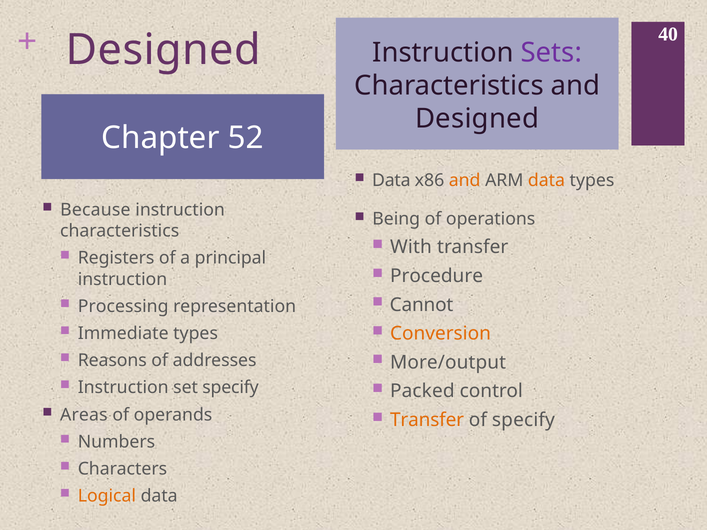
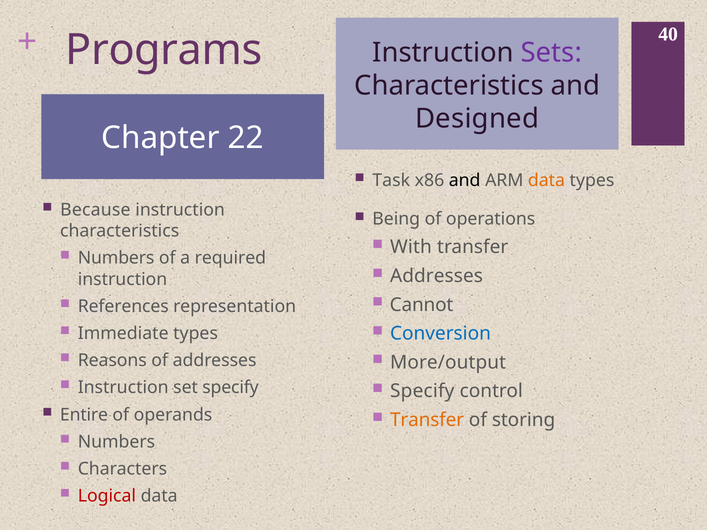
Designed at (163, 50): Designed -> Programs
52: 52 -> 22
Data at (391, 180): Data -> Task
and at (465, 180) colour: orange -> black
Registers at (116, 258): Registers -> Numbers
principal: principal -> required
Procedure at (437, 276): Procedure -> Addresses
Processing: Processing -> References
Conversion colour: orange -> blue
Packed at (422, 391): Packed -> Specify
Areas: Areas -> Entire
of specify: specify -> storing
Logical colour: orange -> red
